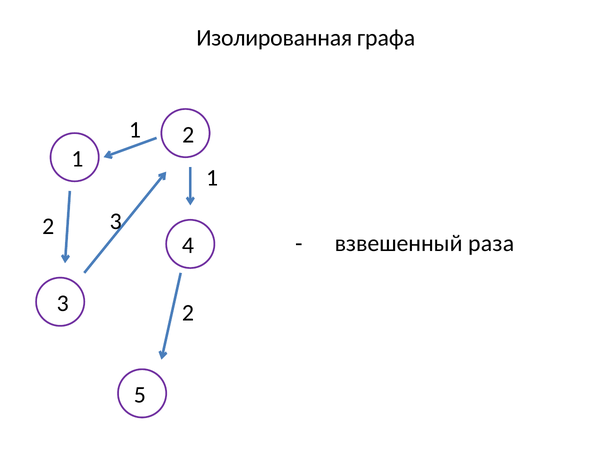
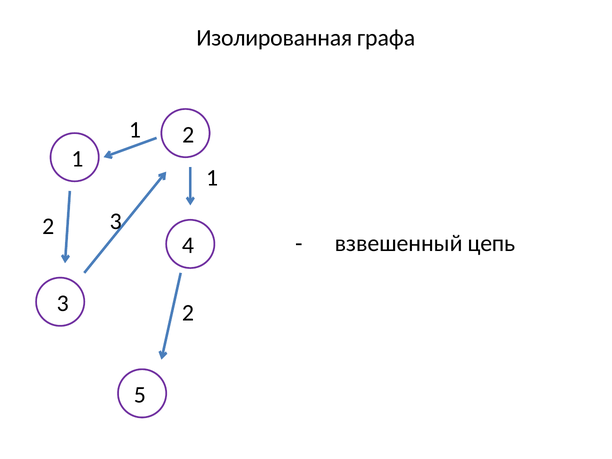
раза: раза -> цепь
